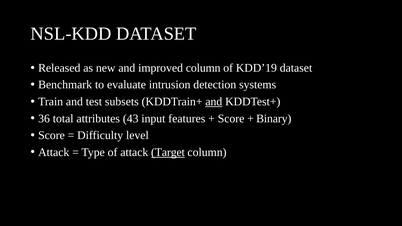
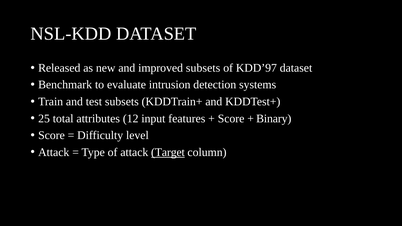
improved column: column -> subsets
KDD’19: KDD’19 -> KDD’97
and at (214, 102) underline: present -> none
36: 36 -> 25
43: 43 -> 12
